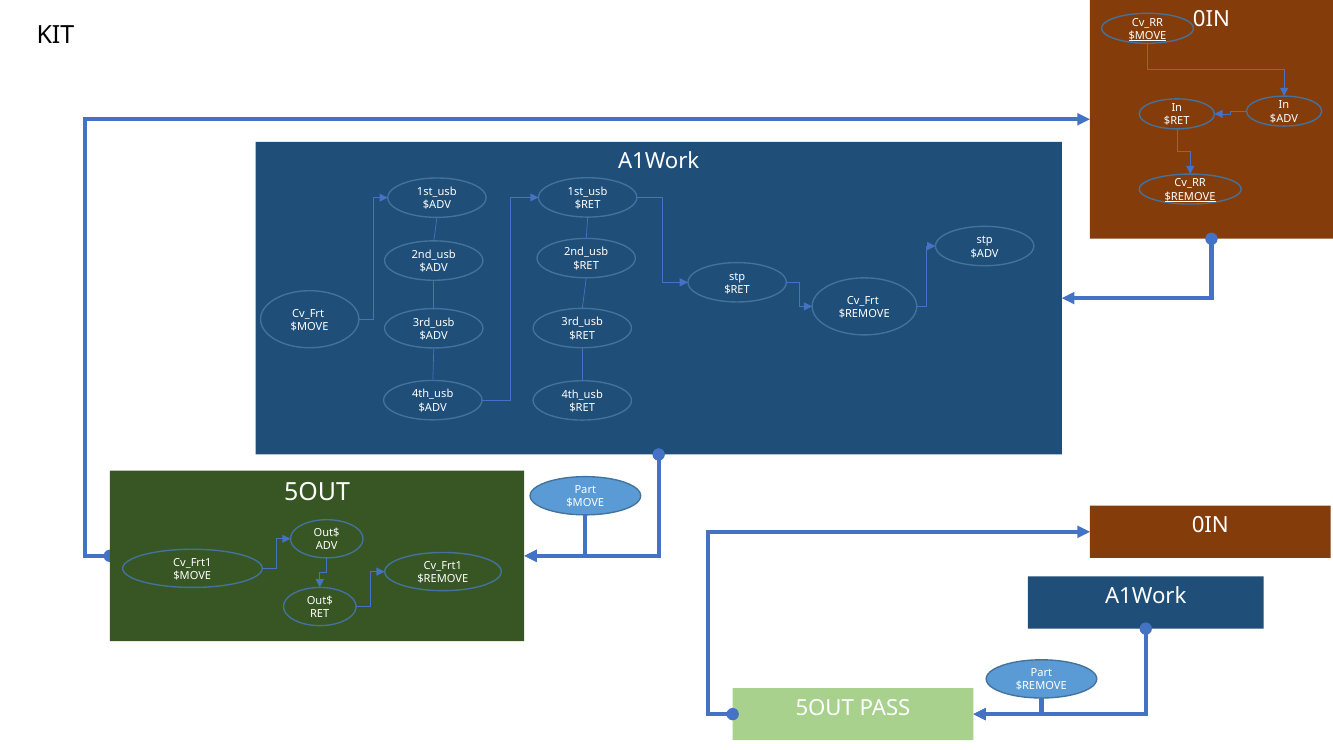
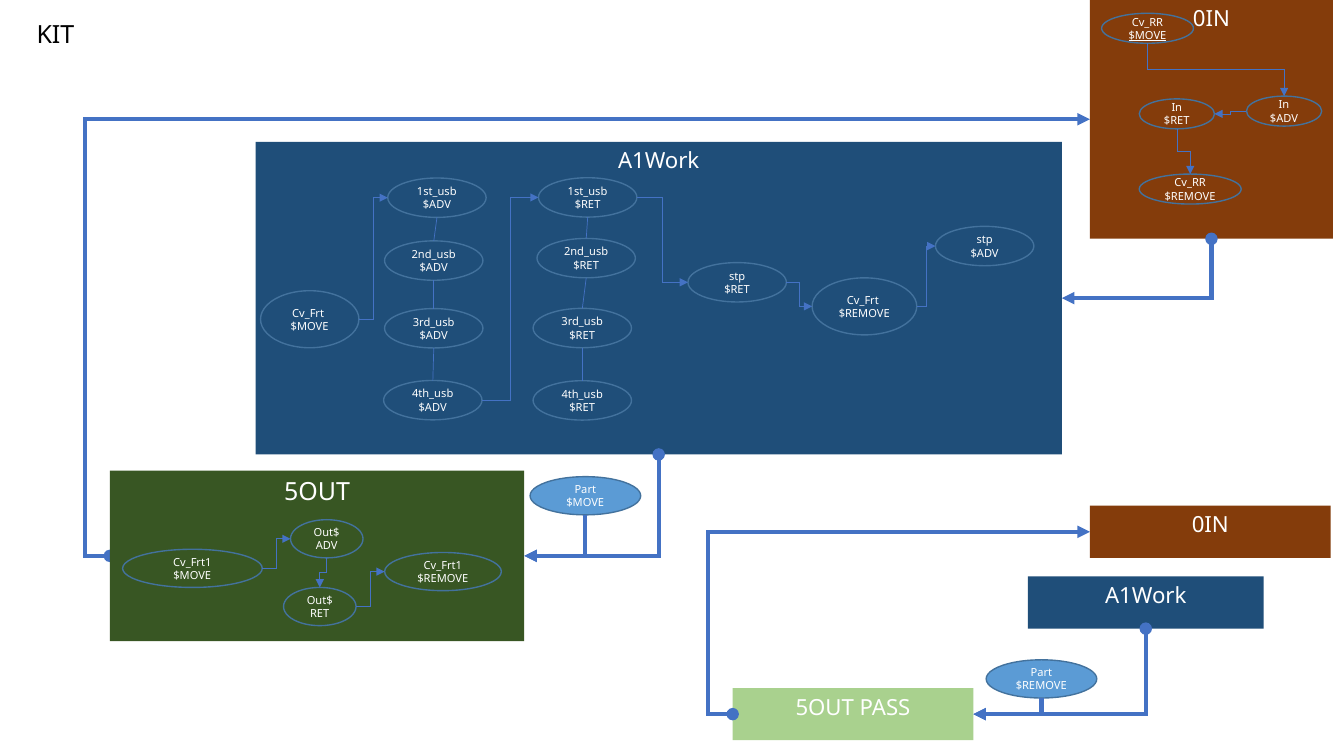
$REMOVE at (1190, 196) underline: present -> none
